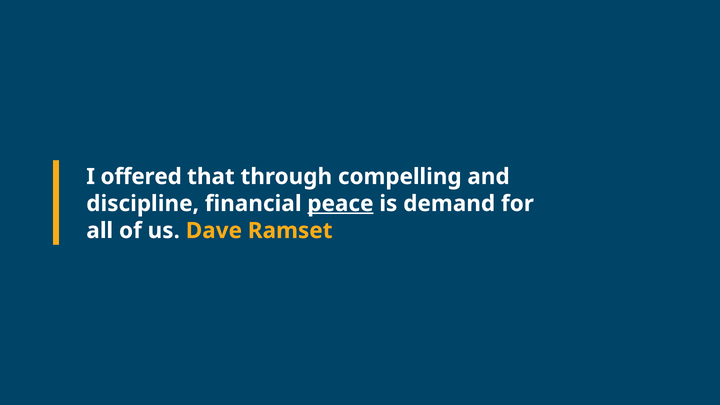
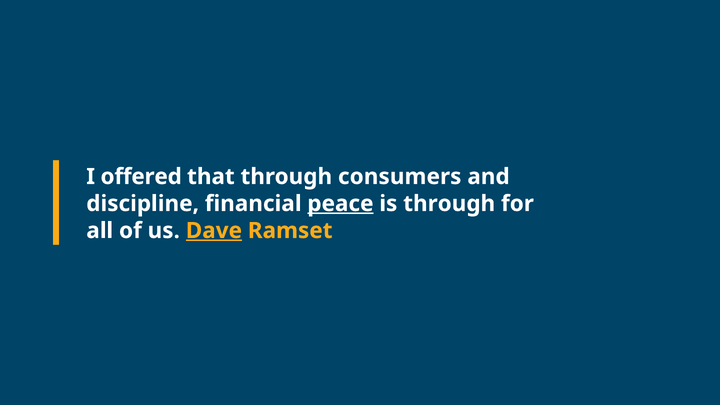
compelling: compelling -> consumers
is demand: demand -> through
Dave underline: none -> present
